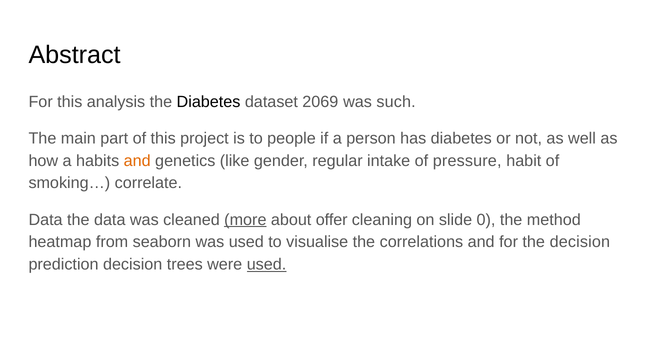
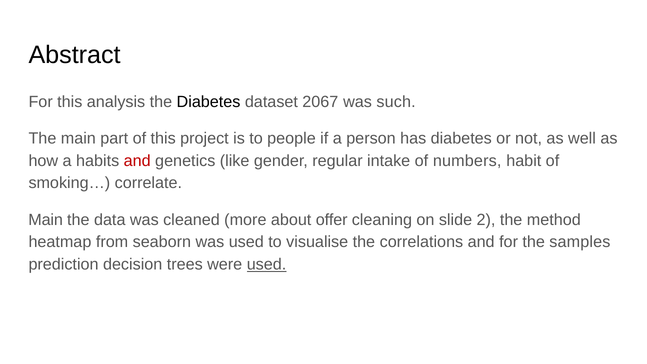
2069: 2069 -> 2067
and at (137, 161) colour: orange -> red
pressure: pressure -> numbers
Data at (46, 220): Data -> Main
more underline: present -> none
0: 0 -> 2
the decision: decision -> samples
